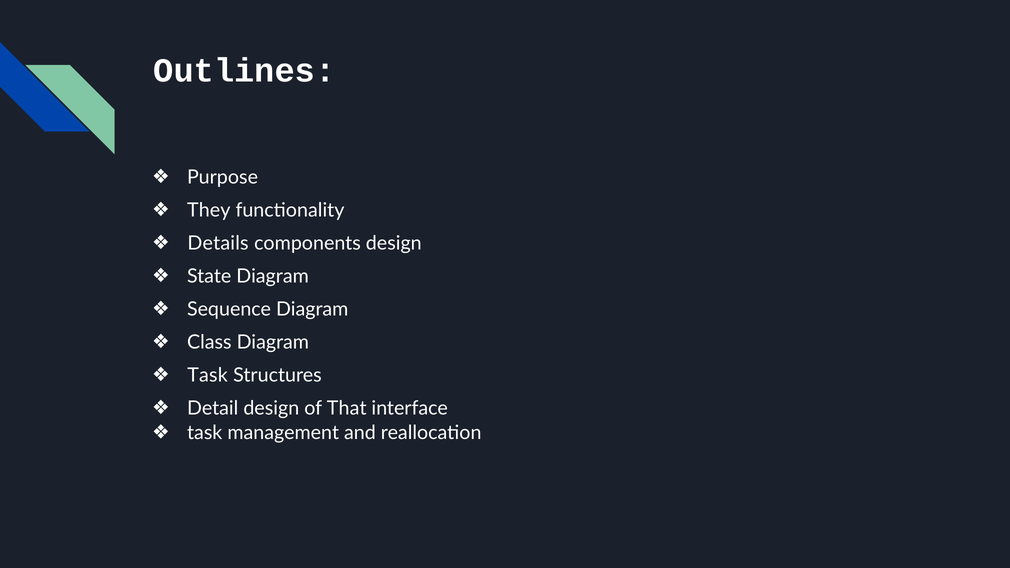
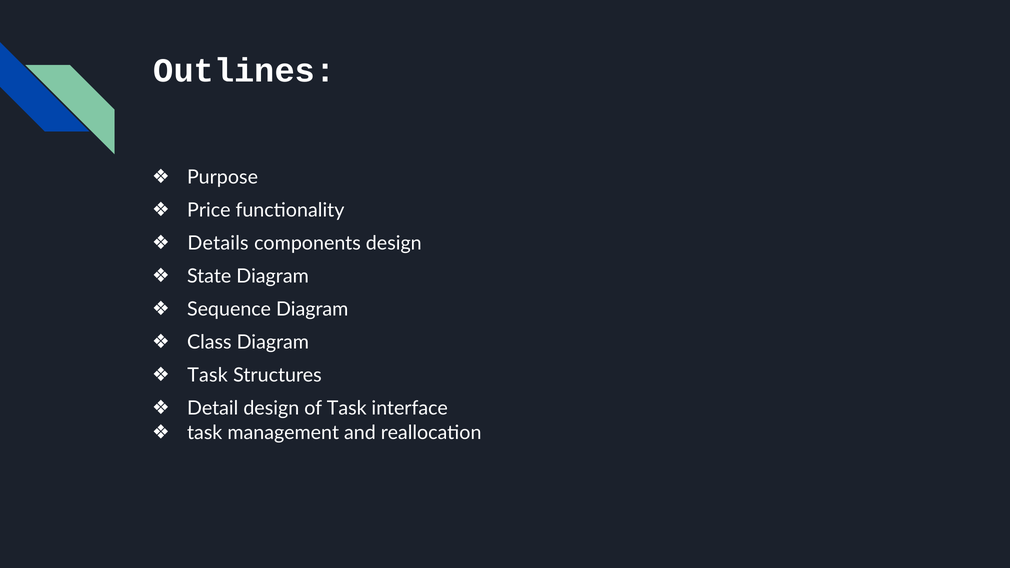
They: They -> Price
of That: That -> Task
